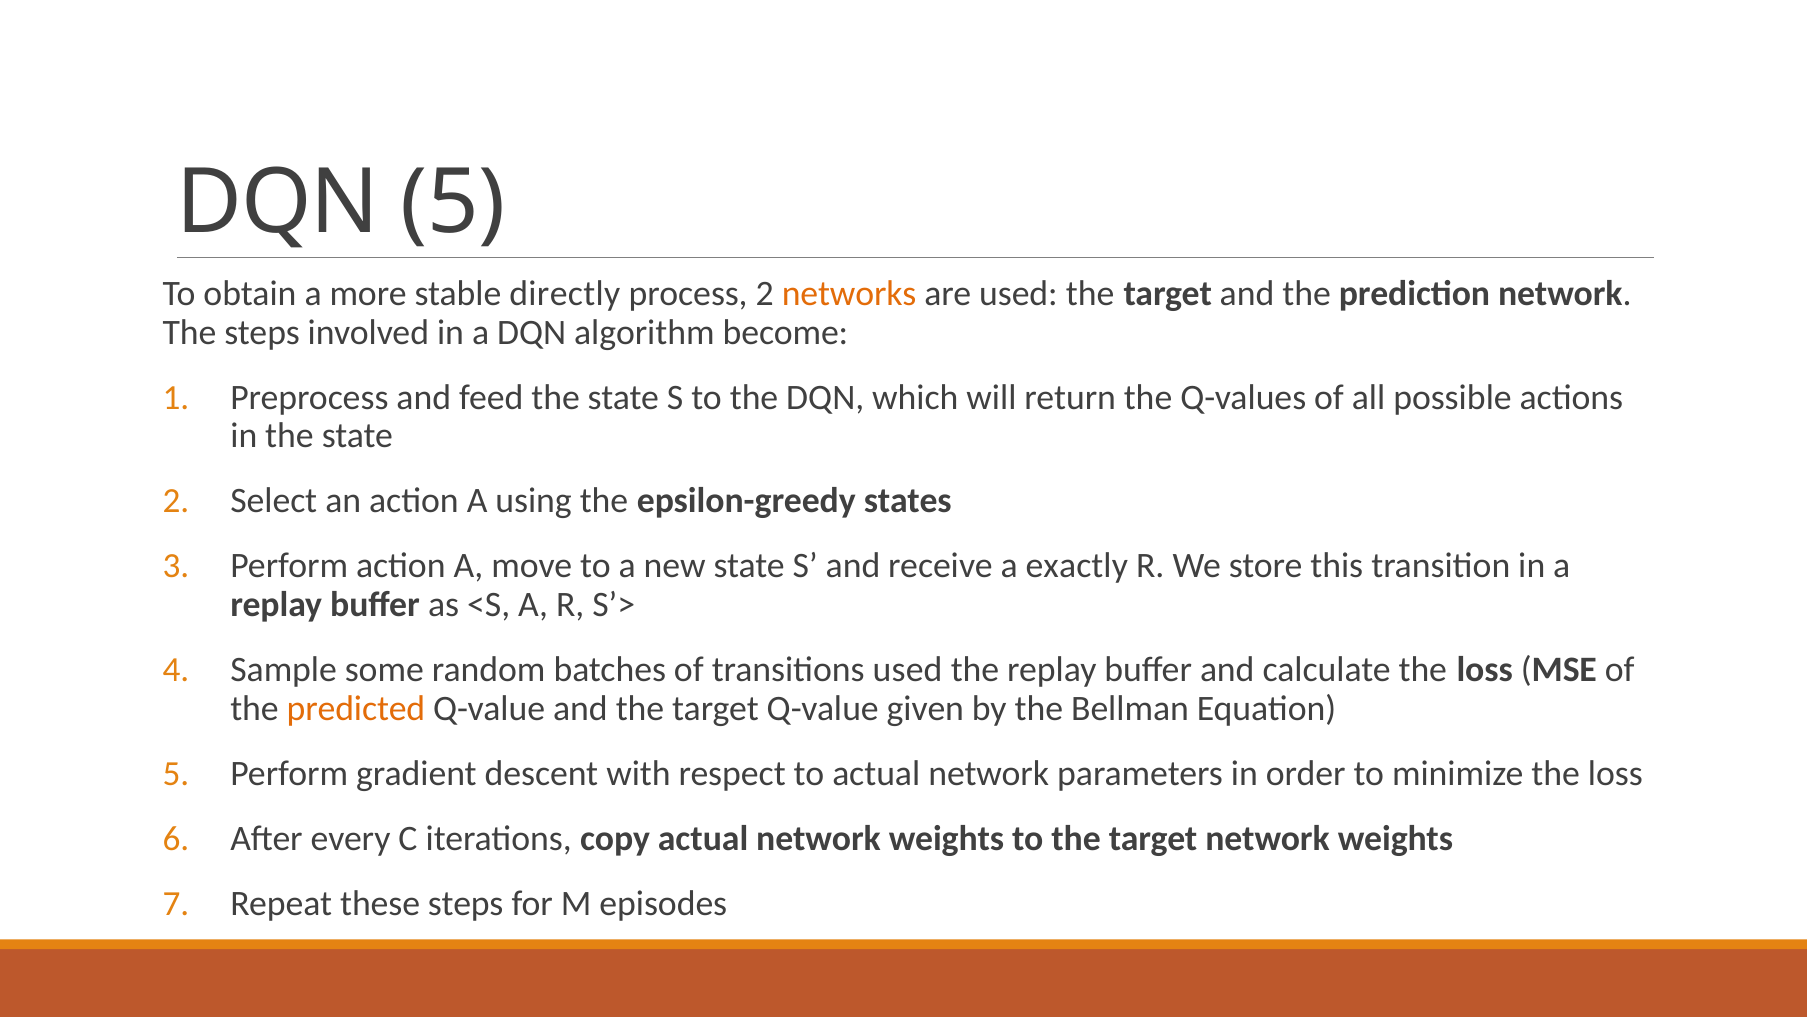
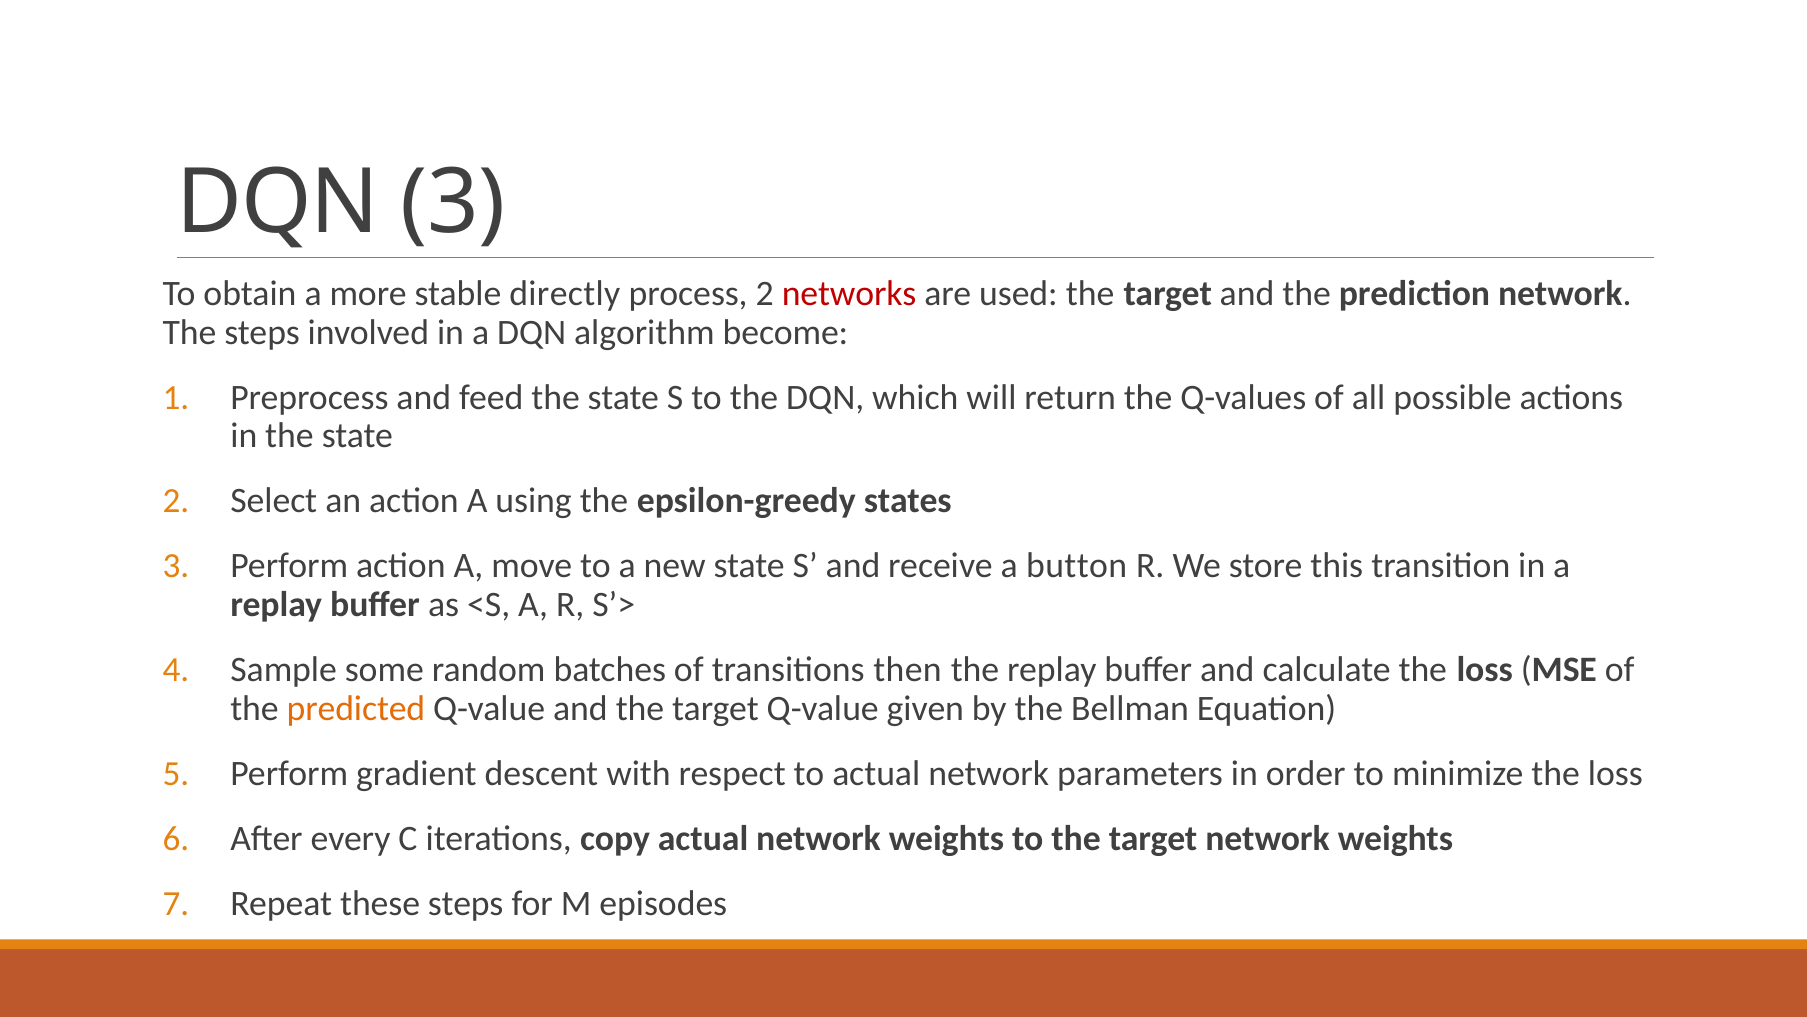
DQN 5: 5 -> 3
networks colour: orange -> red
exactly: exactly -> button
transitions used: used -> then
